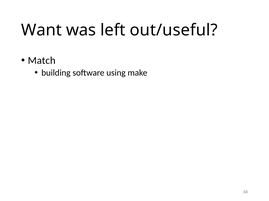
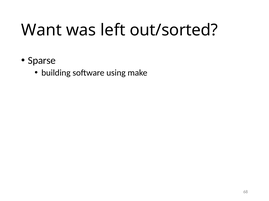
out/useful: out/useful -> out/sorted
Match: Match -> Sparse
